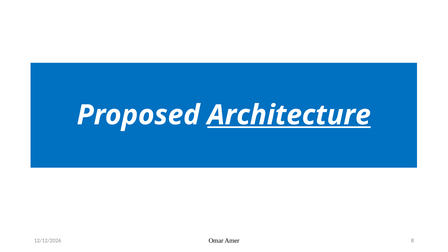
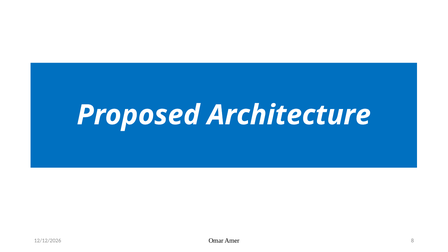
Architecture underline: present -> none
